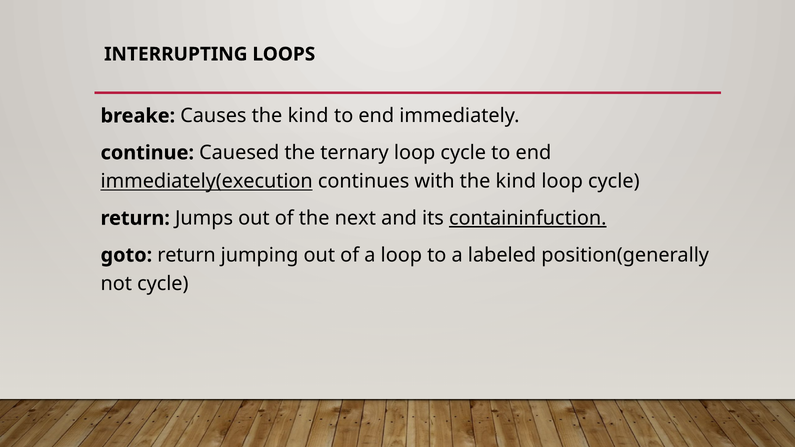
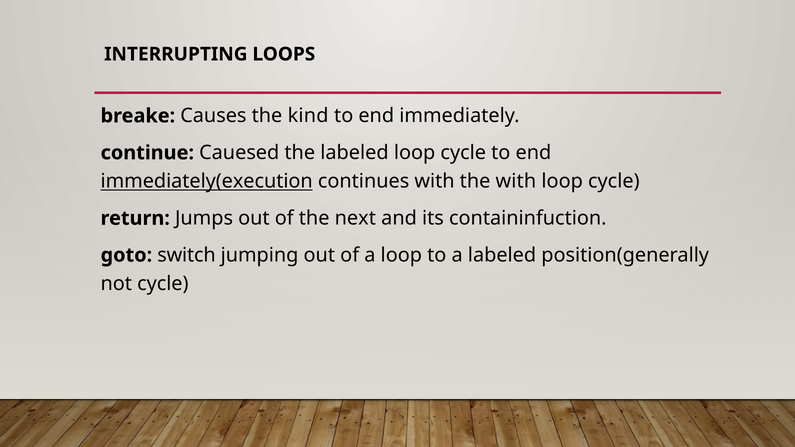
the ternary: ternary -> labeled
with the kind: kind -> with
containinfuction underline: present -> none
goto return: return -> switch
